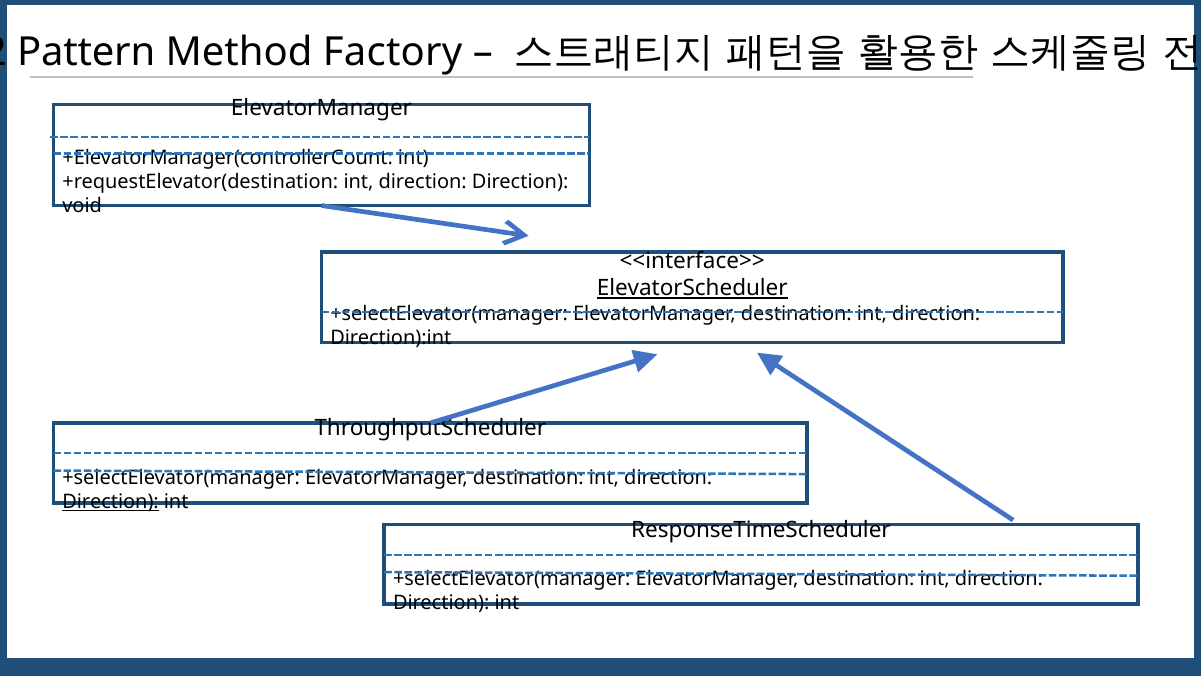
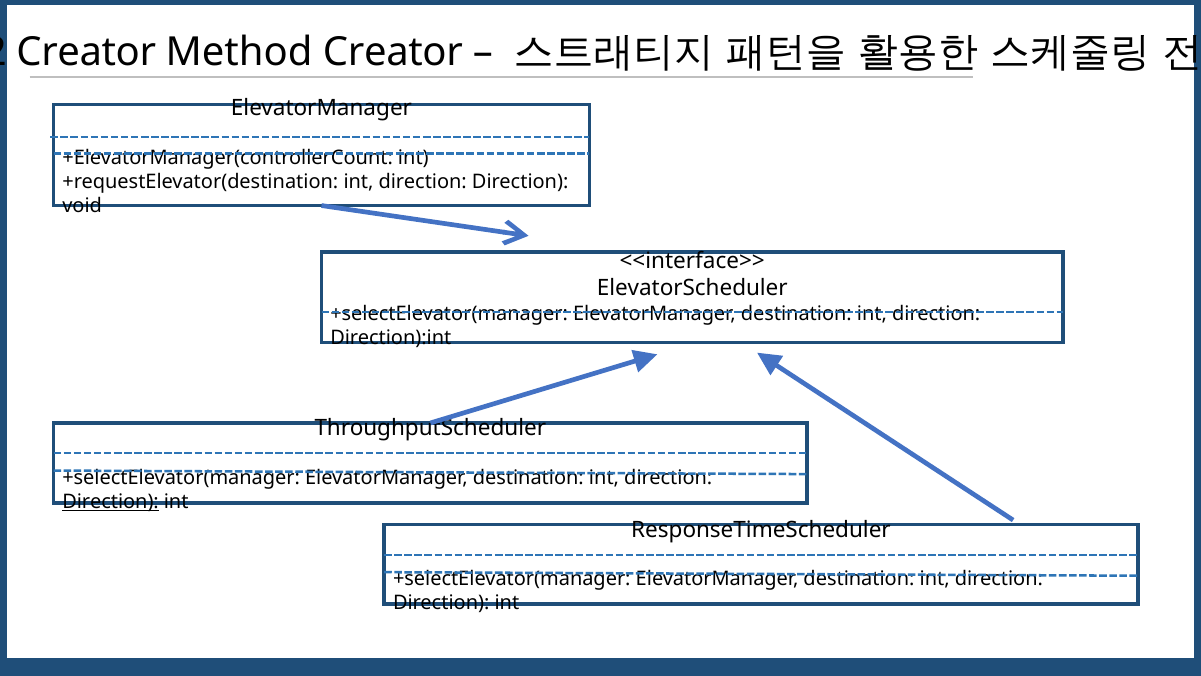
Pattern at (86, 52): Pattern -> Creator
Method Factory: Factory -> Creator
ElevatorScheduler underline: present -> none
